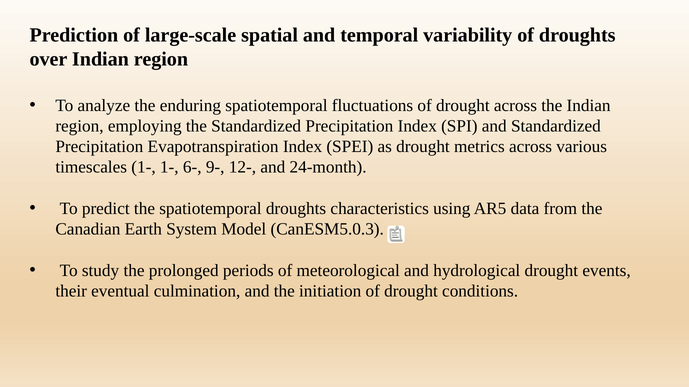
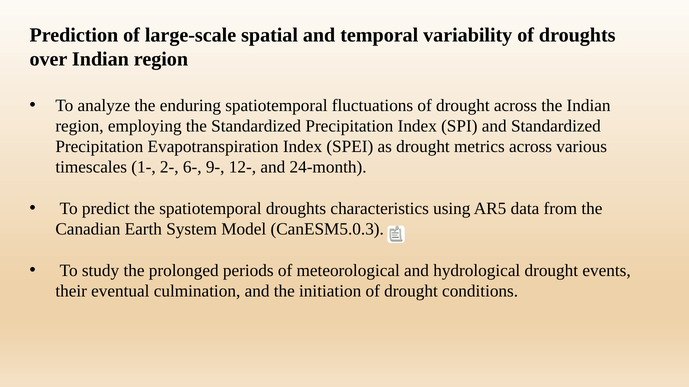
1- 1-: 1- -> 2-
